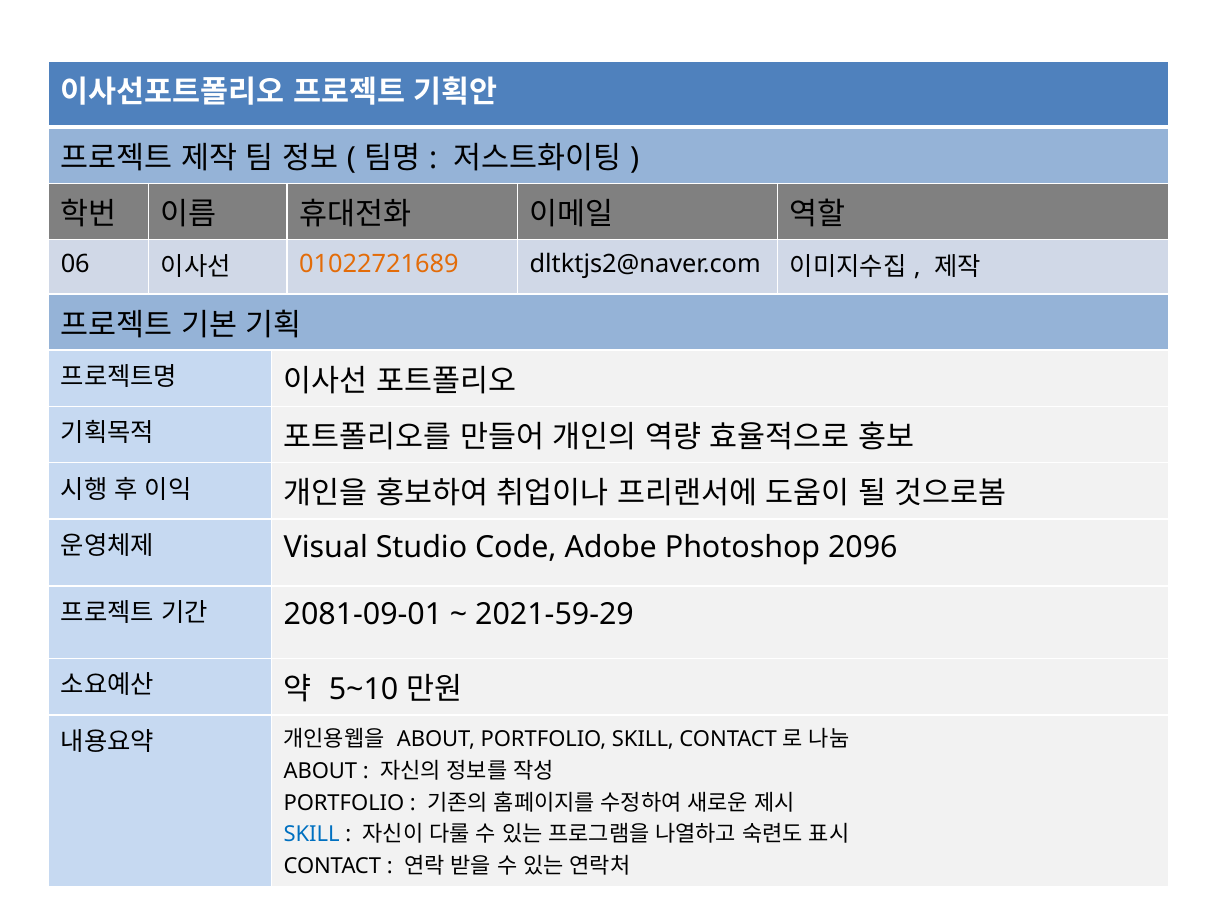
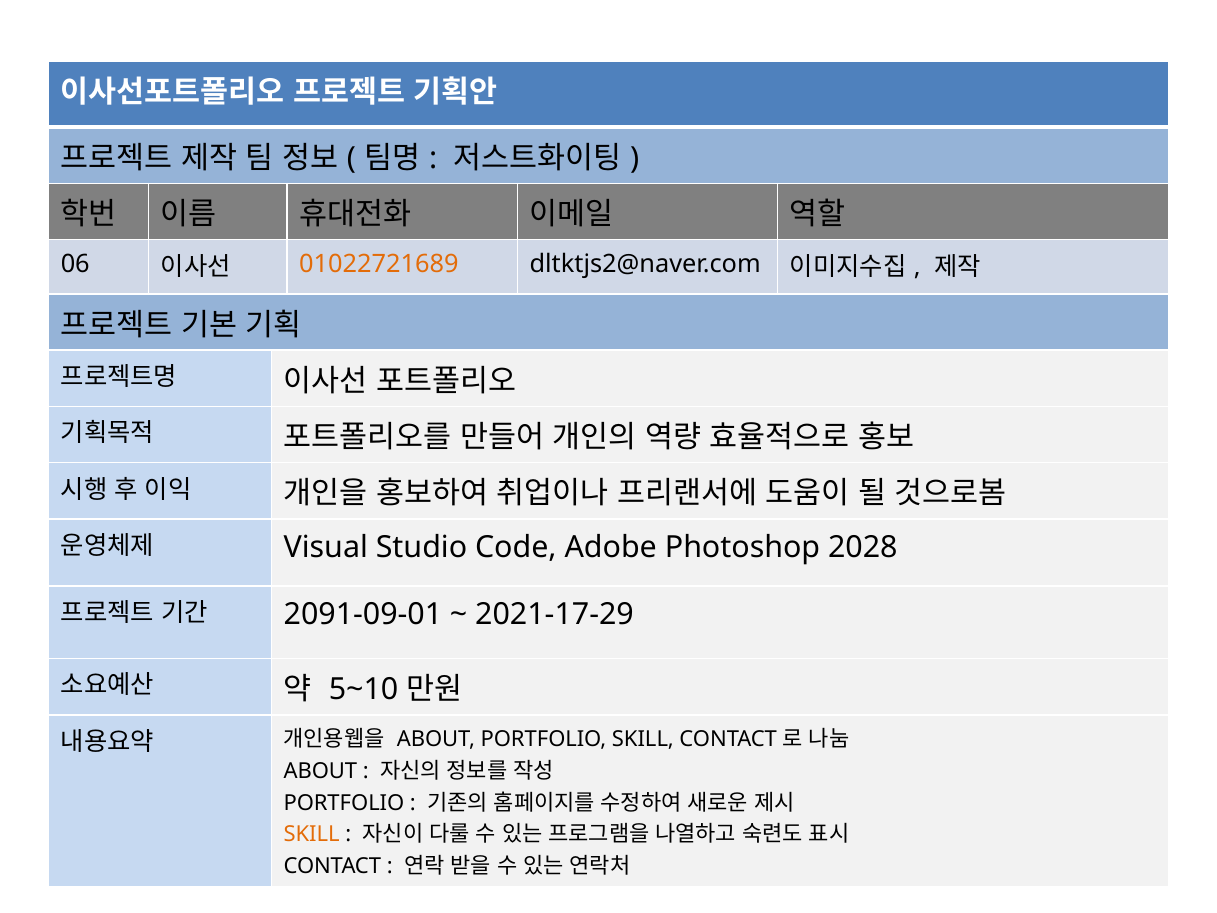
2096: 2096 -> 2028
2081-09-01: 2081-09-01 -> 2091-09-01
2021-59-29: 2021-59-29 -> 2021-17-29
SKILL at (312, 834) colour: blue -> orange
